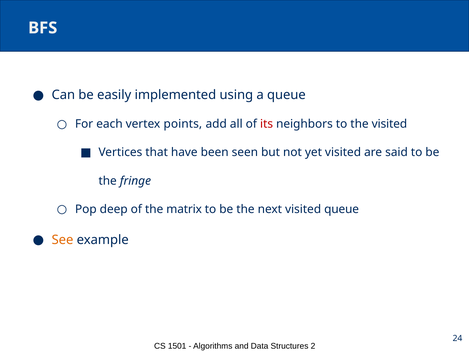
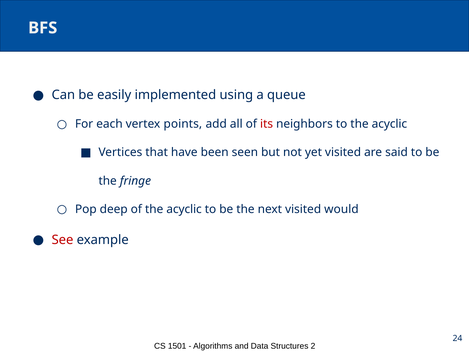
to the visited: visited -> acyclic
of the matrix: matrix -> acyclic
visited queue: queue -> would
See colour: orange -> red
